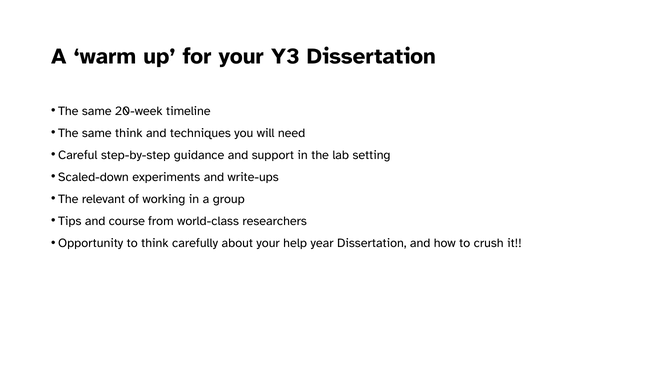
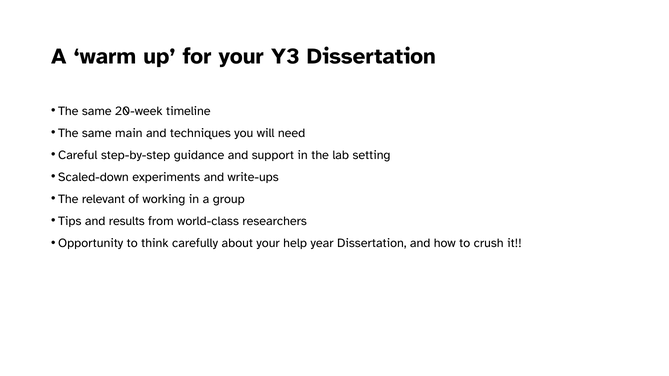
same think: think -> main
course: course -> results
